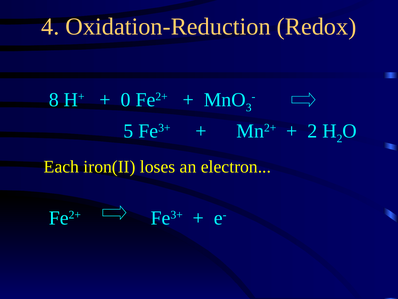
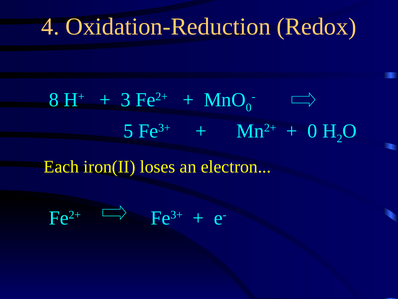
0: 0 -> 3
3 at (249, 107): 3 -> 0
2 at (312, 131): 2 -> 0
